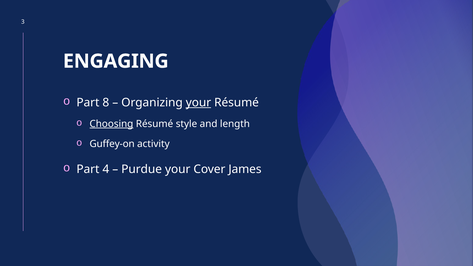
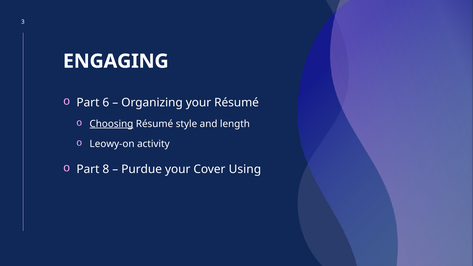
8: 8 -> 6
your at (198, 103) underline: present -> none
Guffey-on: Guffey-on -> Leowy-on
4: 4 -> 8
James: James -> Using
